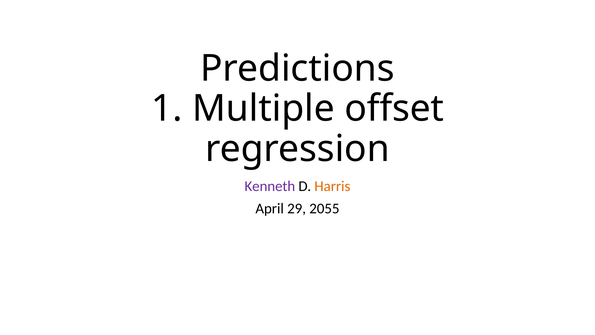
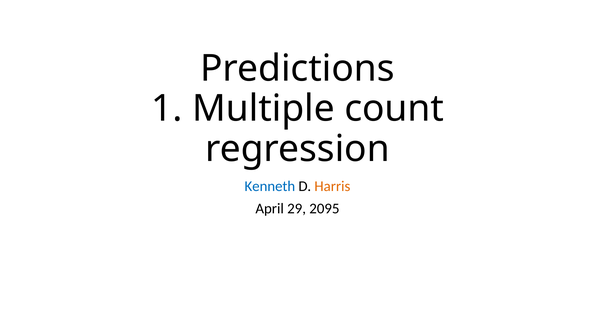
offset: offset -> count
Kenneth colour: purple -> blue
2055: 2055 -> 2095
